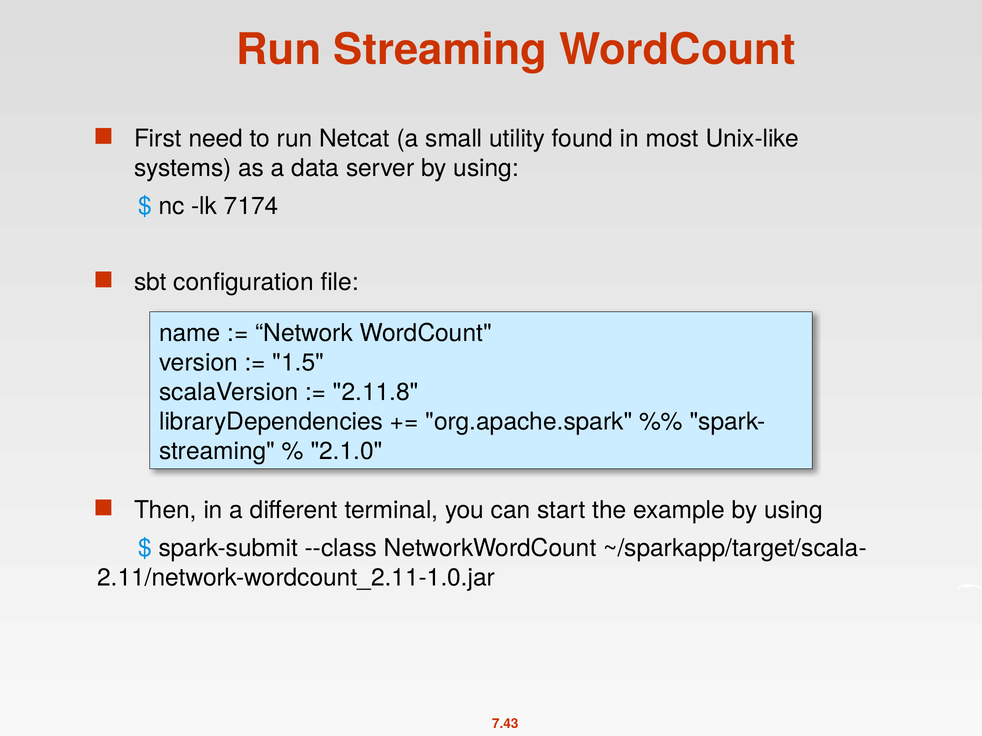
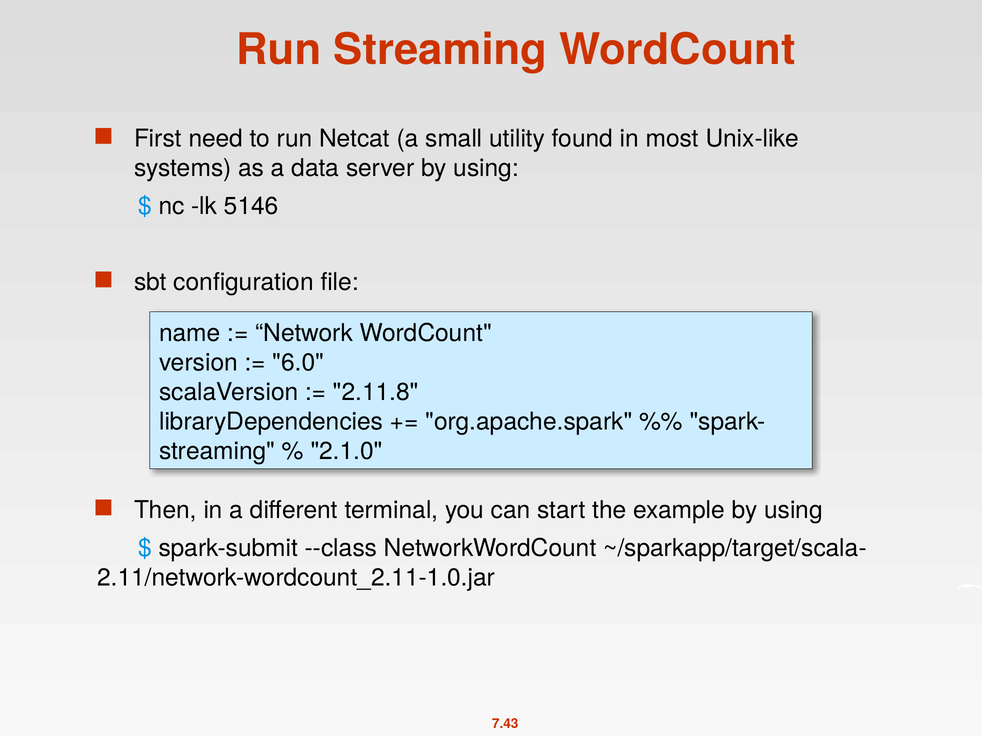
7174: 7174 -> 5146
1.5: 1.5 -> 6.0
